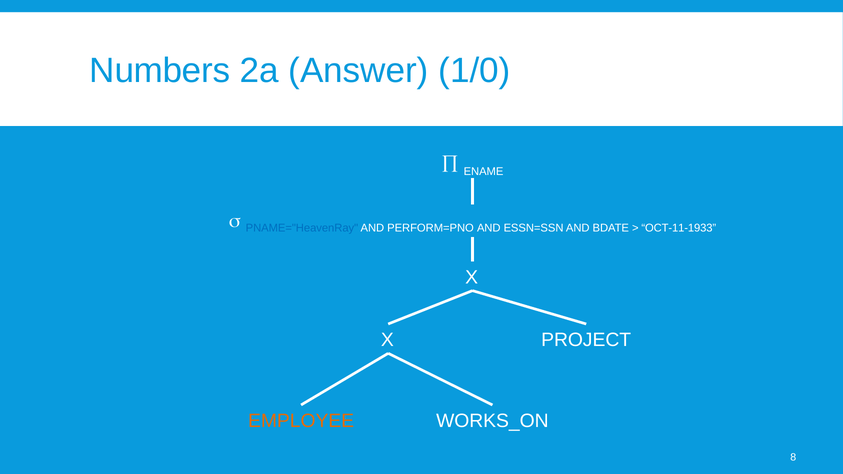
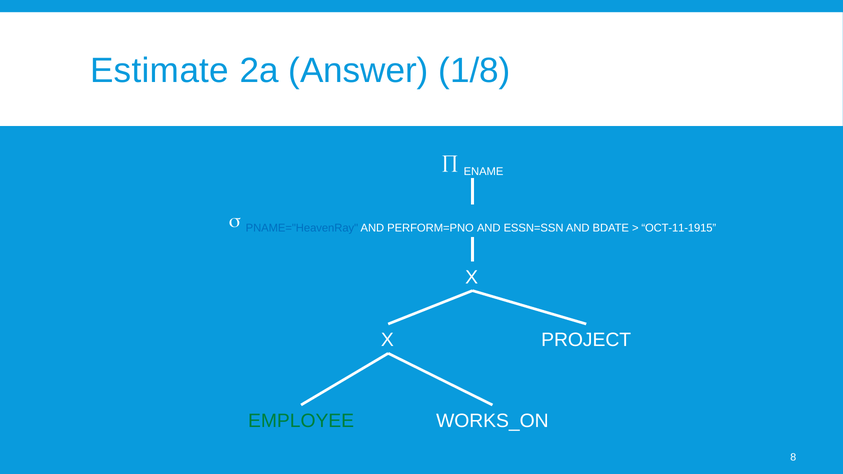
Numbers: Numbers -> Estimate
1/0: 1/0 -> 1/8
OCT-11-1933: OCT-11-1933 -> OCT-11-1915
EMPLOYEE colour: orange -> green
